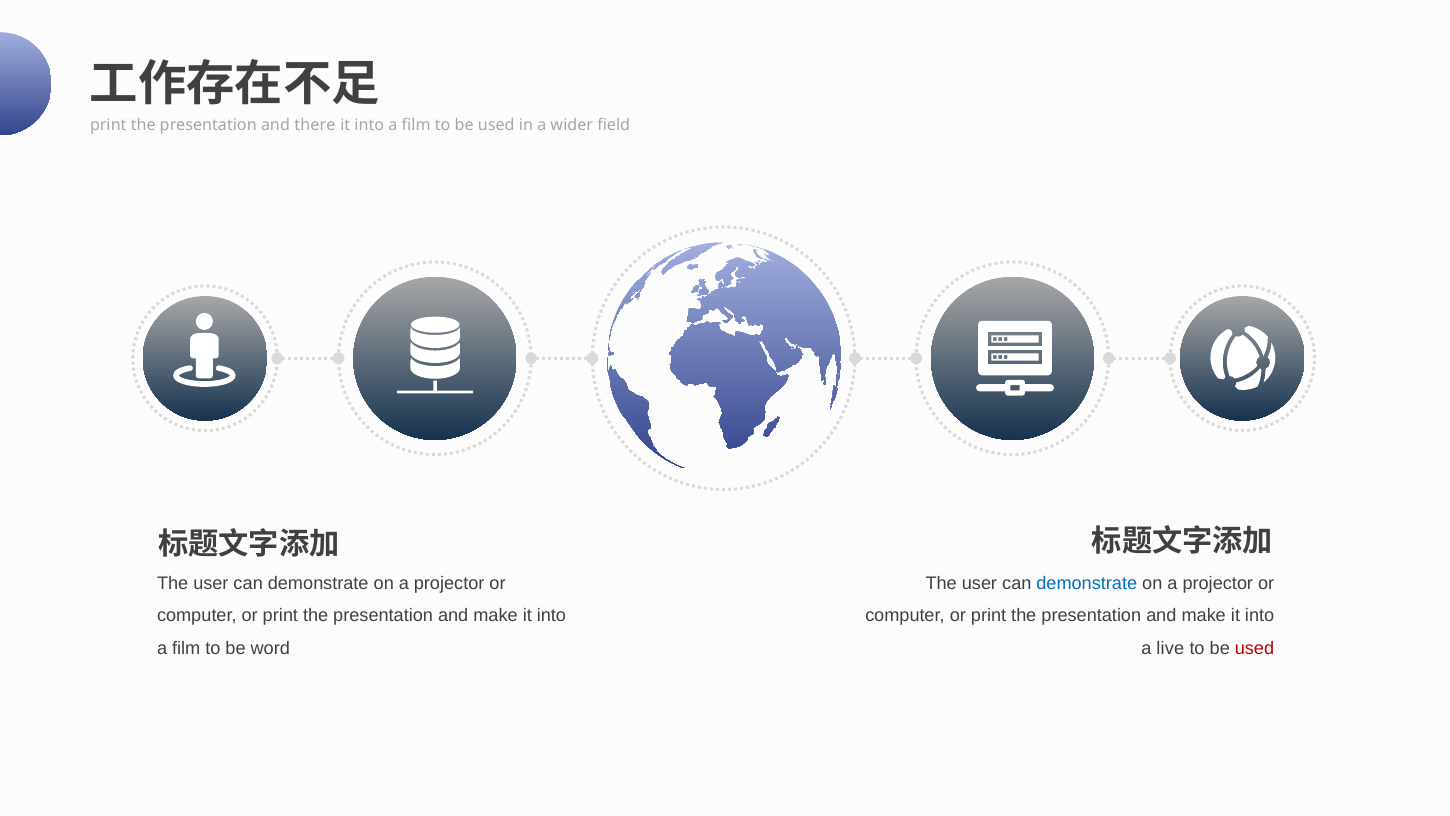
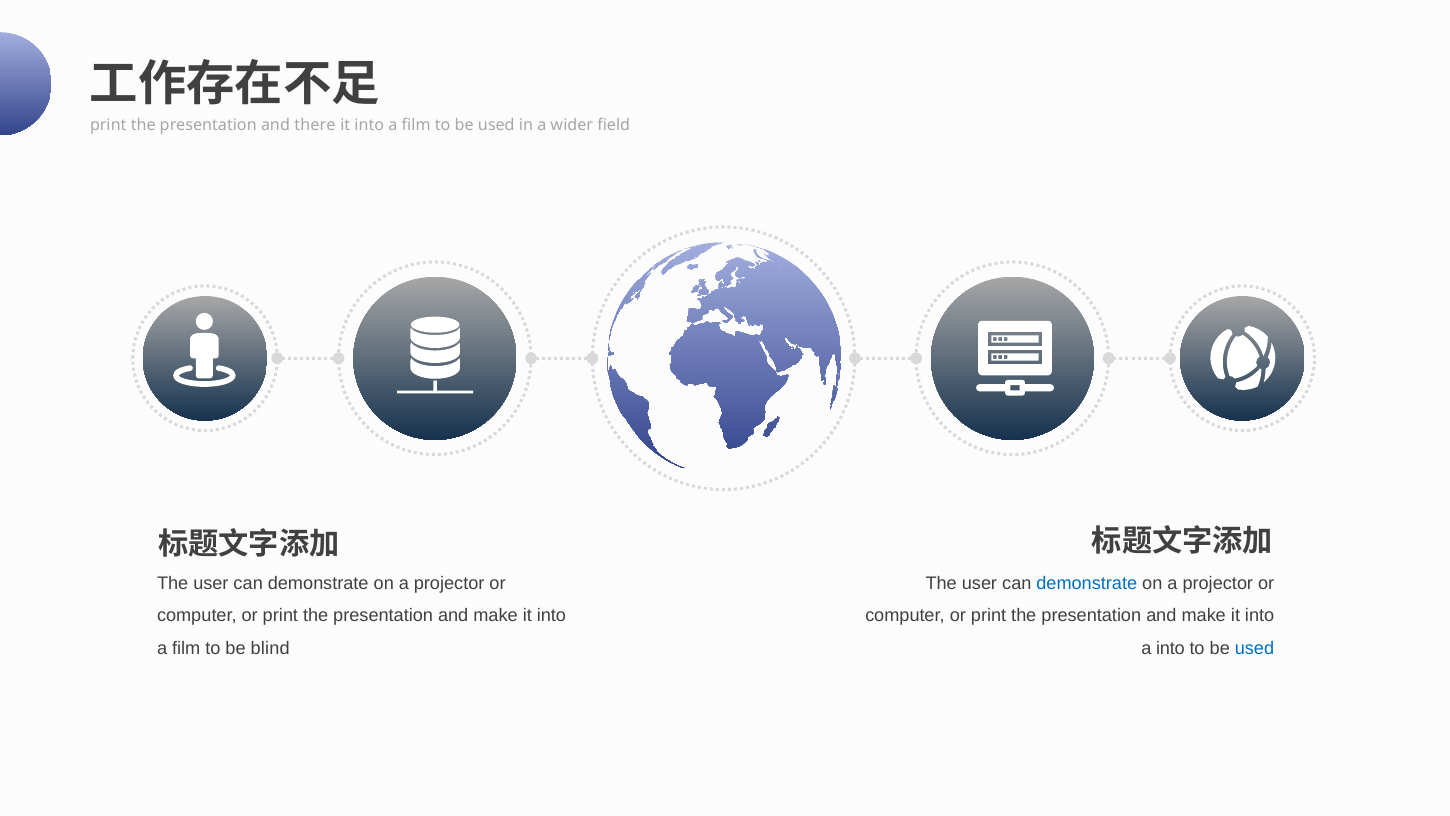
word: word -> blind
a live: live -> into
used at (1254, 648) colour: red -> blue
